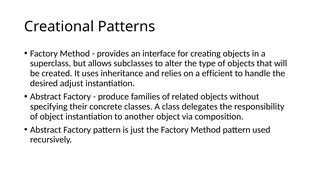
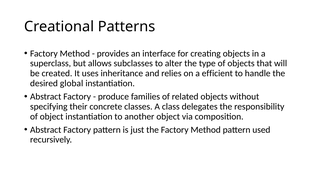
adjust: adjust -> global
